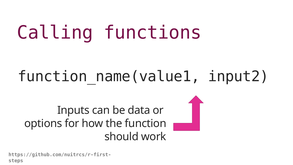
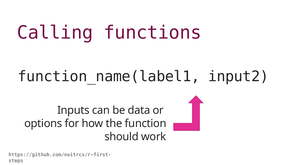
function_name(value1: function_name(value1 -> function_name(label1
